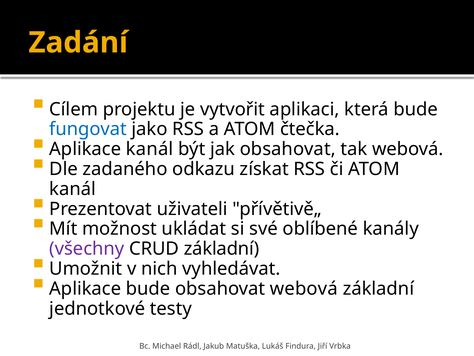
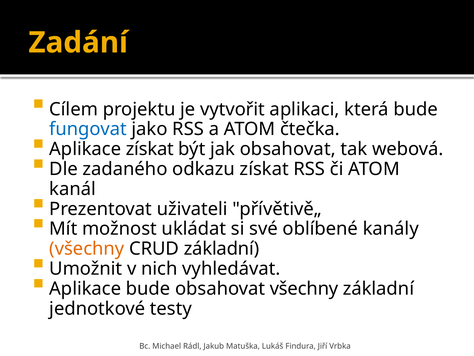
Aplikace kanál: kanál -> získat
všechny at (87, 248) colour: purple -> orange
obsahovat webová: webová -> všechny
